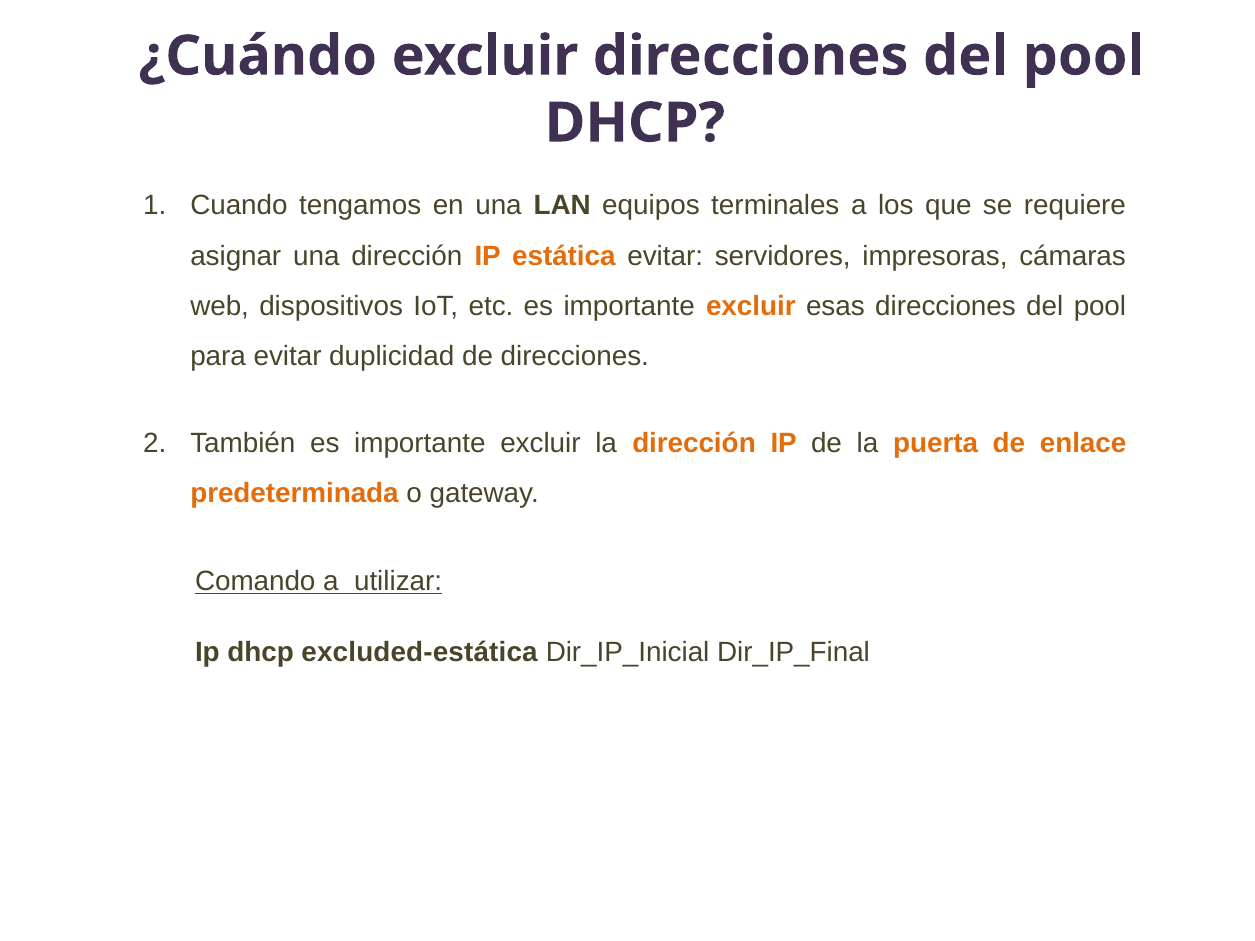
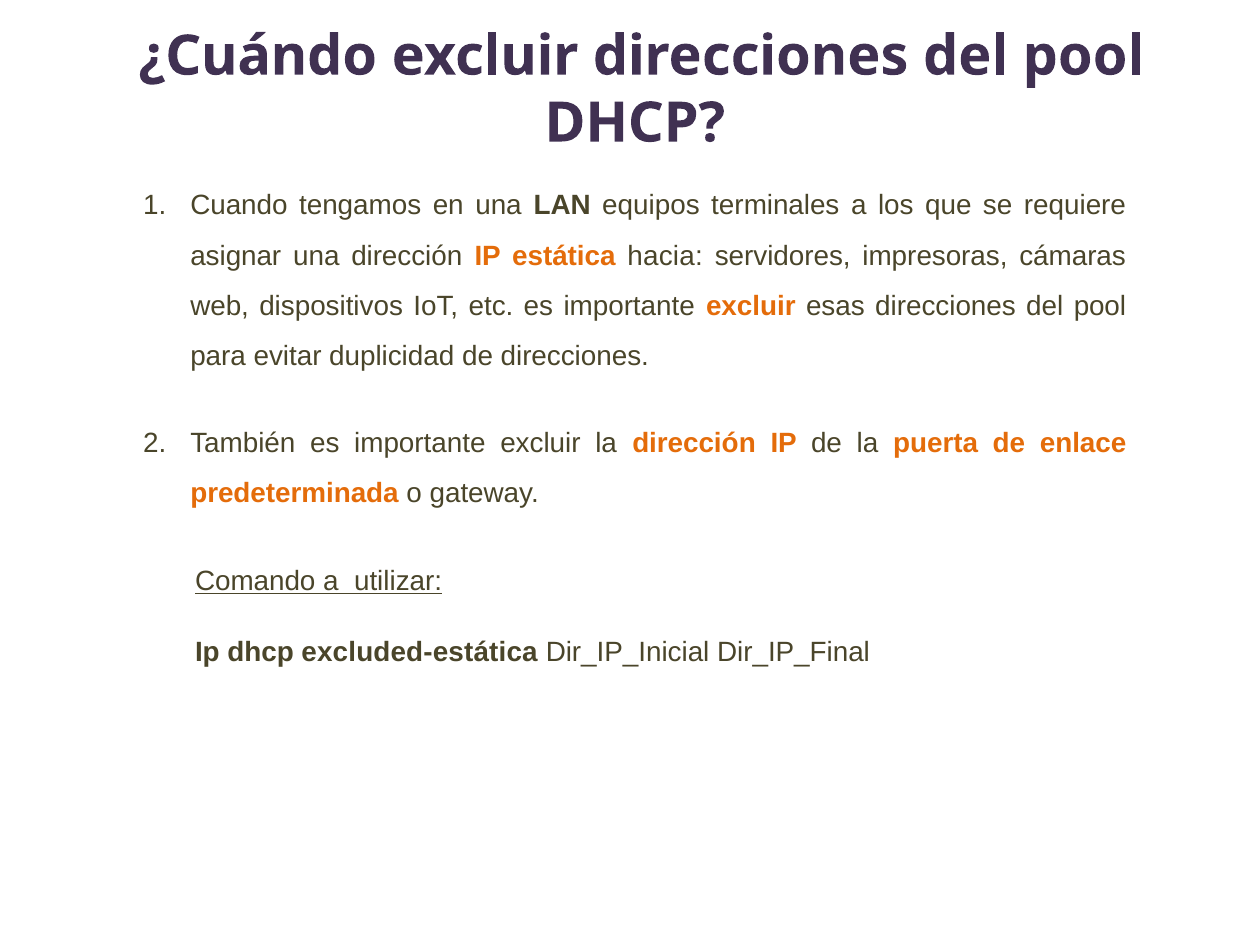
estática evitar: evitar -> hacia
